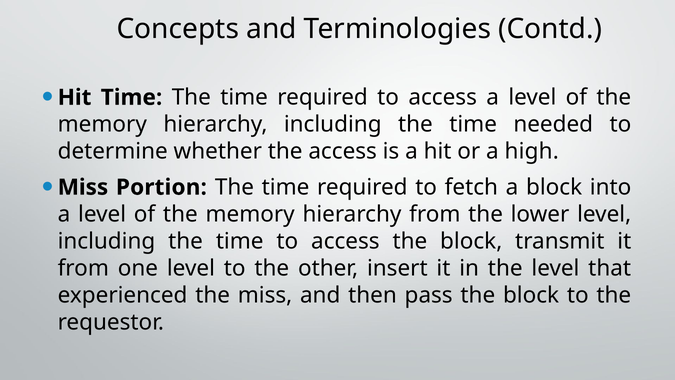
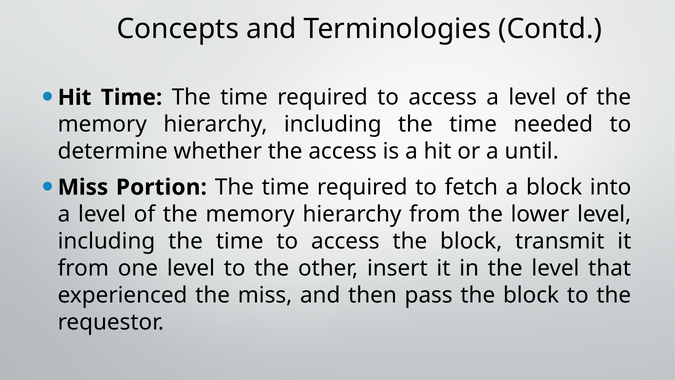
high: high -> until
